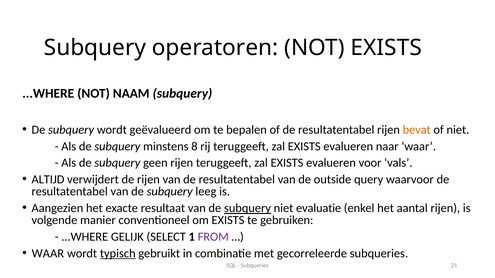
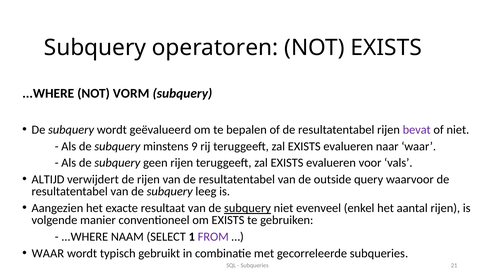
NAAM: NAAM -> VORM
bevat colour: orange -> purple
8: 8 -> 9
evaluatie: evaluatie -> evenveel
GELIJK: GELIJK -> NAAM
typisch underline: present -> none
